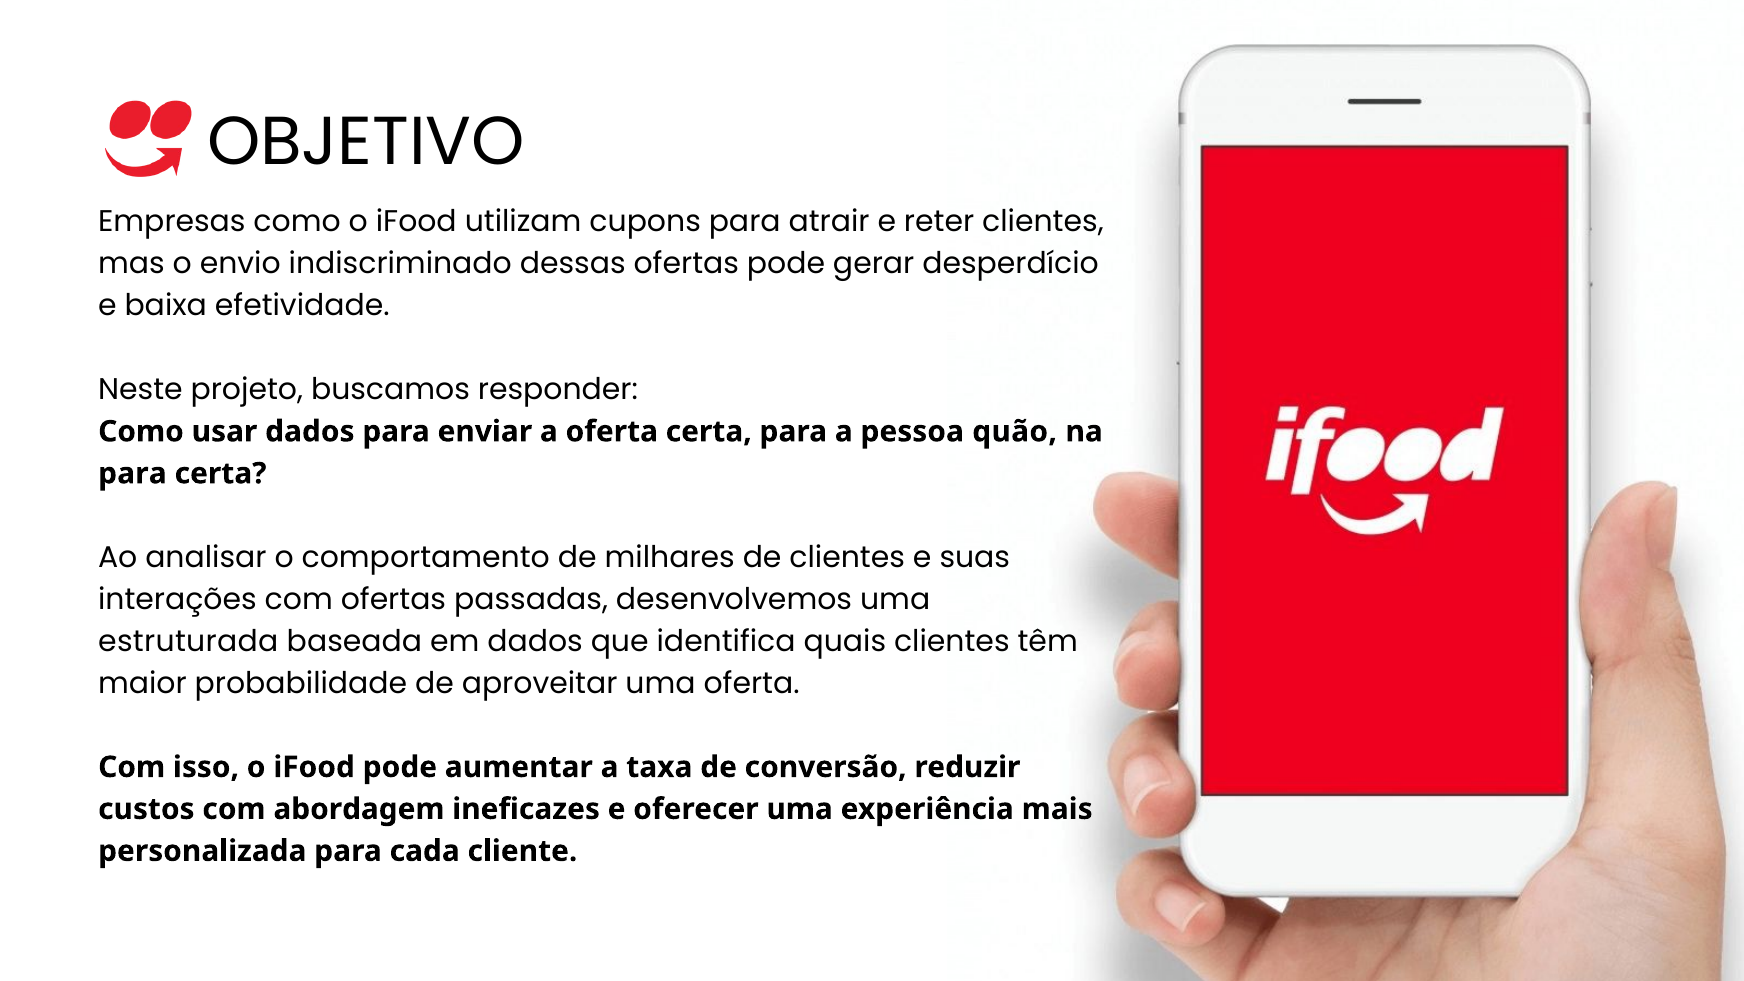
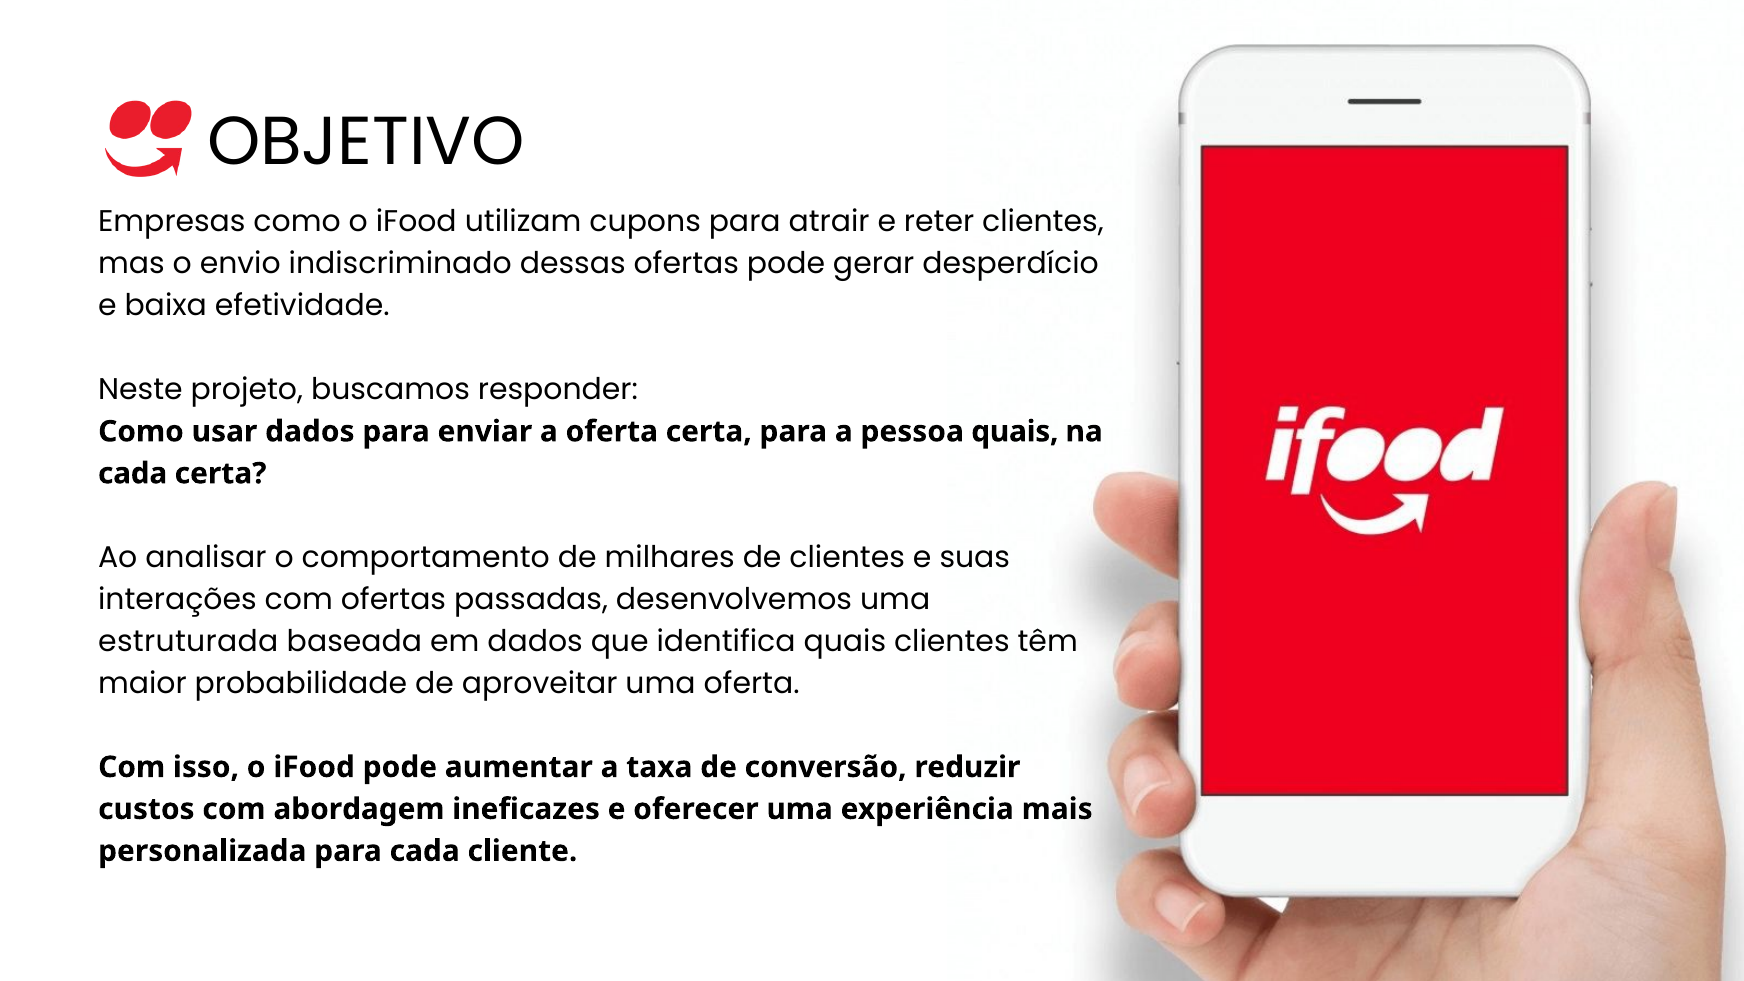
pessoa quão: quão -> quais
para at (132, 474): para -> cada
